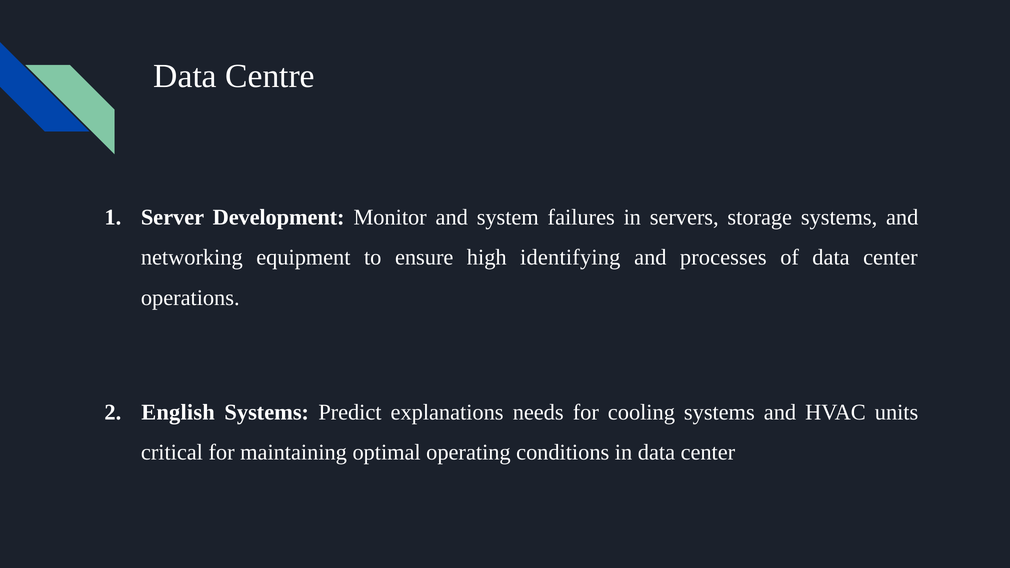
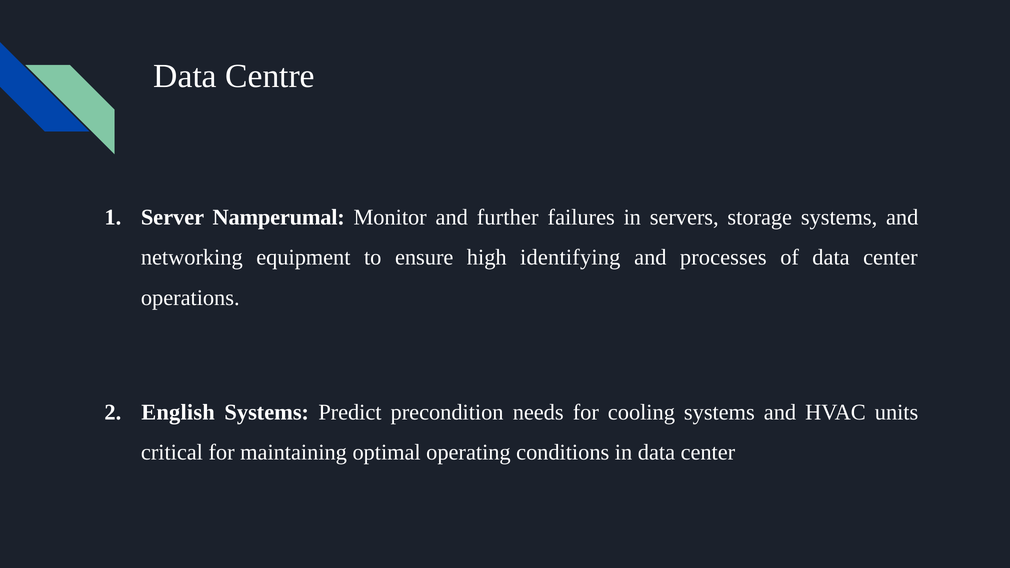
Development: Development -> Namperumal
system: system -> further
explanations: explanations -> precondition
